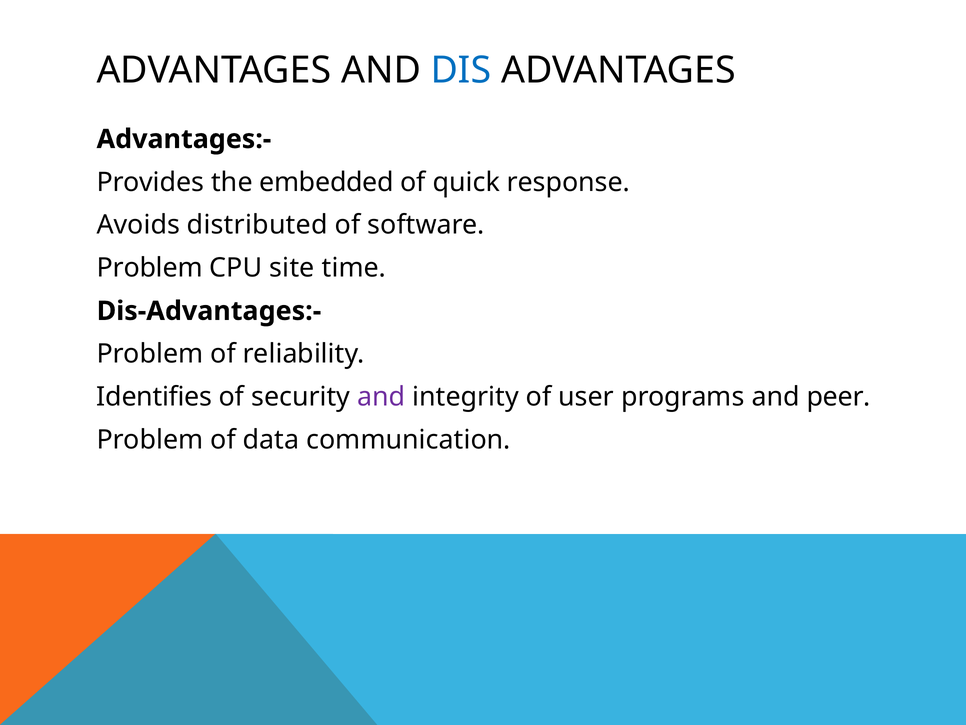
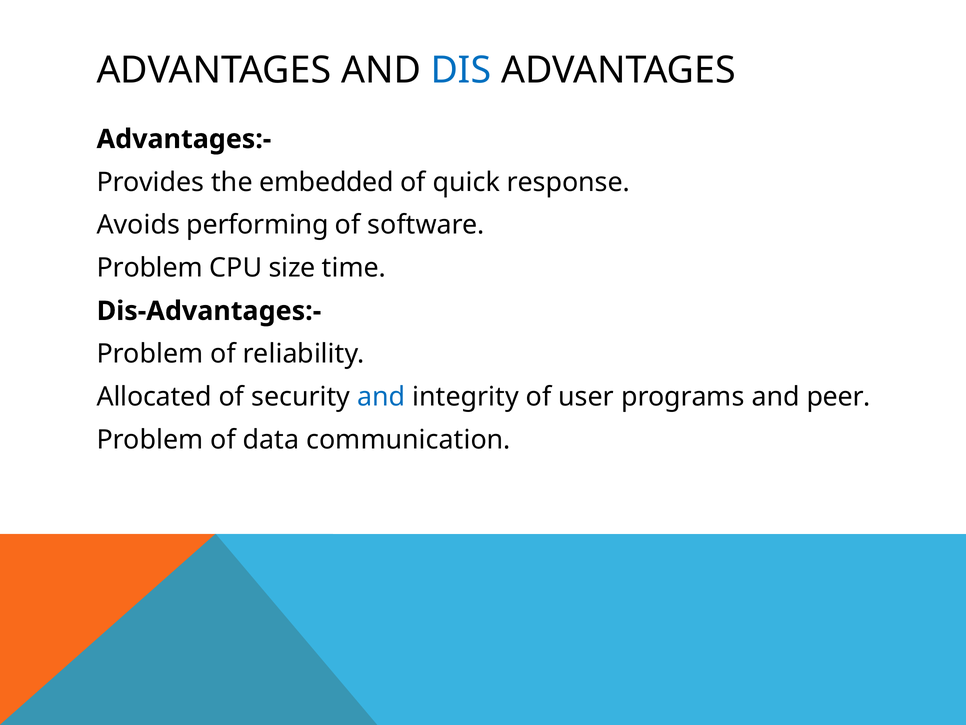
distributed: distributed -> performing
site: site -> size
Identifies: Identifies -> Allocated
and at (381, 397) colour: purple -> blue
